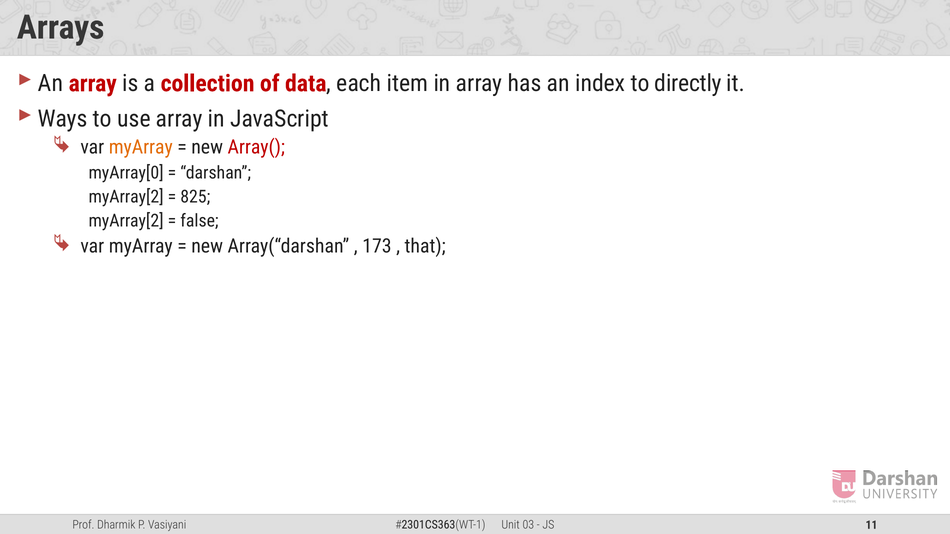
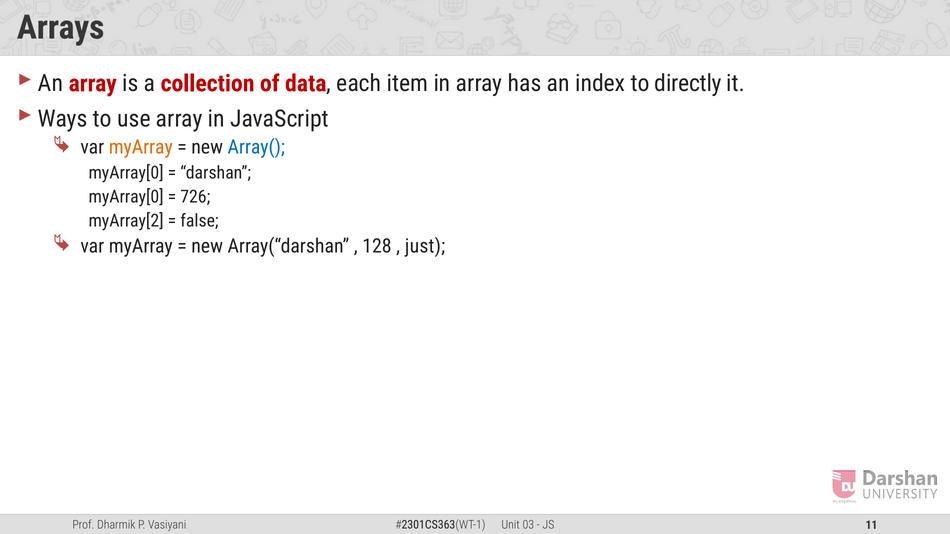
Array( colour: red -> blue
myArray[2 at (126, 197): myArray[2 -> myArray[0
825: 825 -> 726
173: 173 -> 128
that: that -> just
